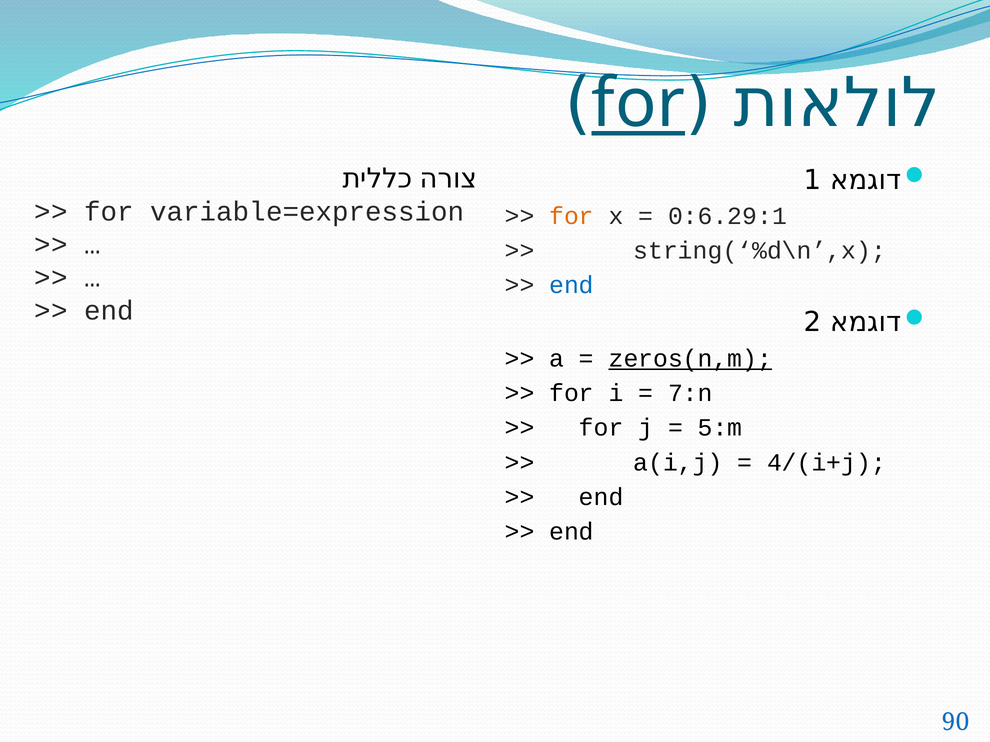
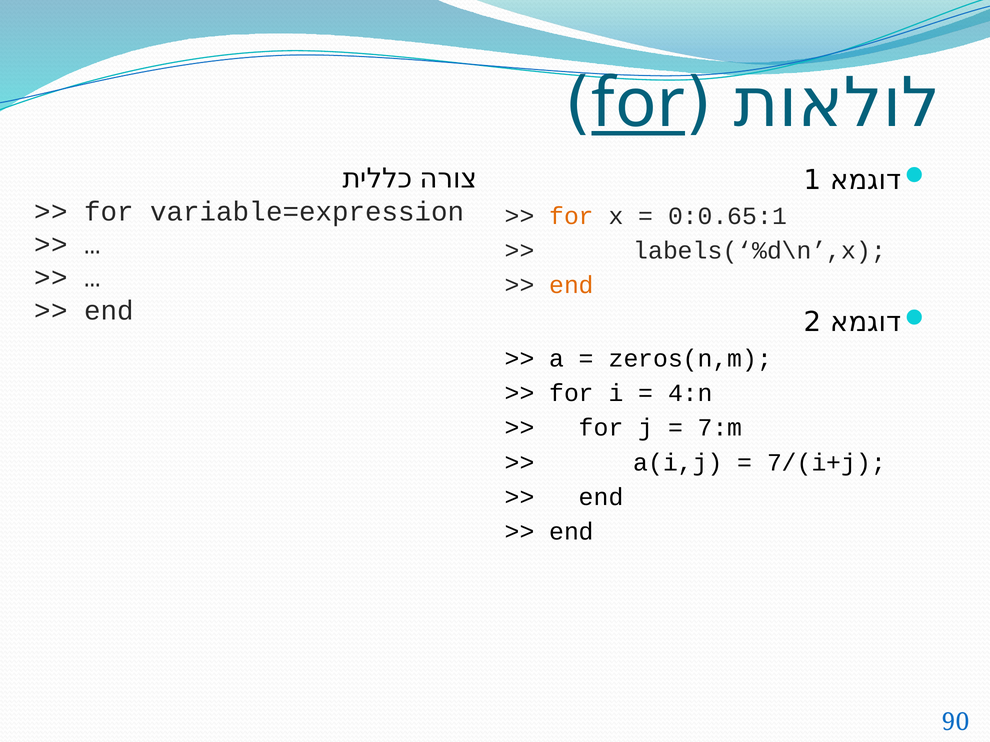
0:6.29:1: 0:6.29:1 -> 0:0.65:1
string(‘%d\n’,x: string(‘%d\n’,x -> labels(‘%d\n’,x
end at (572, 286) colour: blue -> orange
zeros(n,m underline: present -> none
7:n: 7:n -> 4:n
5:m: 5:m -> 7:m
4/(i+j: 4/(i+j -> 7/(i+j
